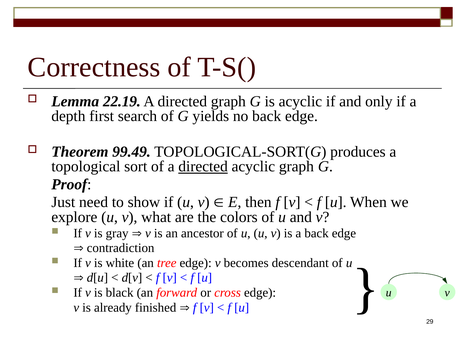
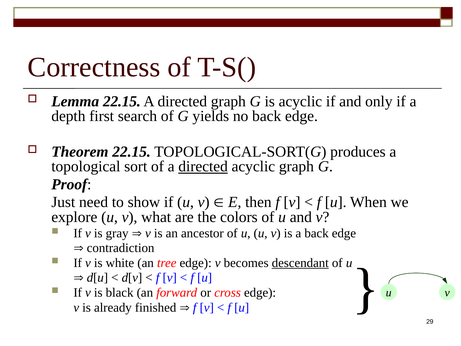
Lemma 22.19: 22.19 -> 22.15
Theorem 99.49: 99.49 -> 22.15
descendant underline: none -> present
